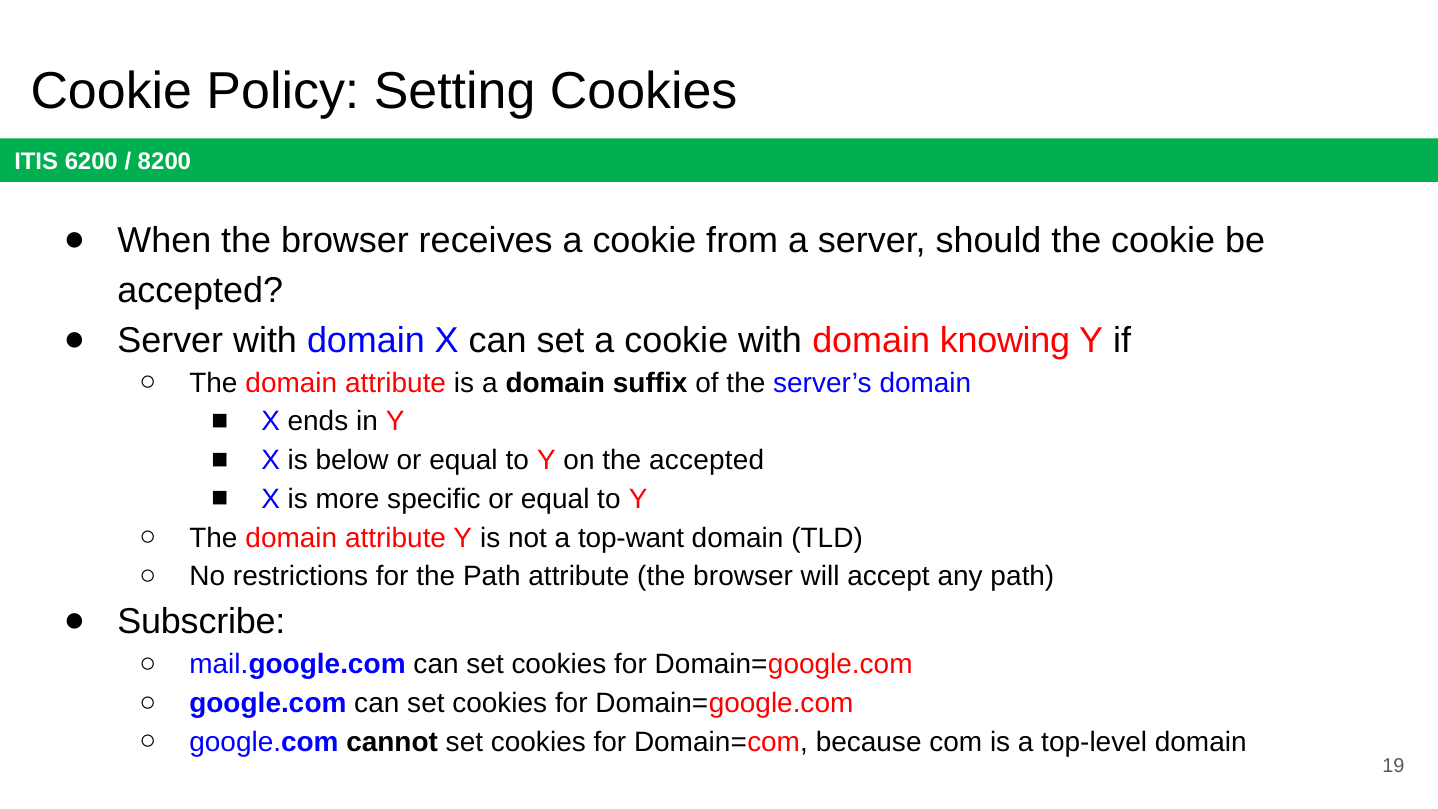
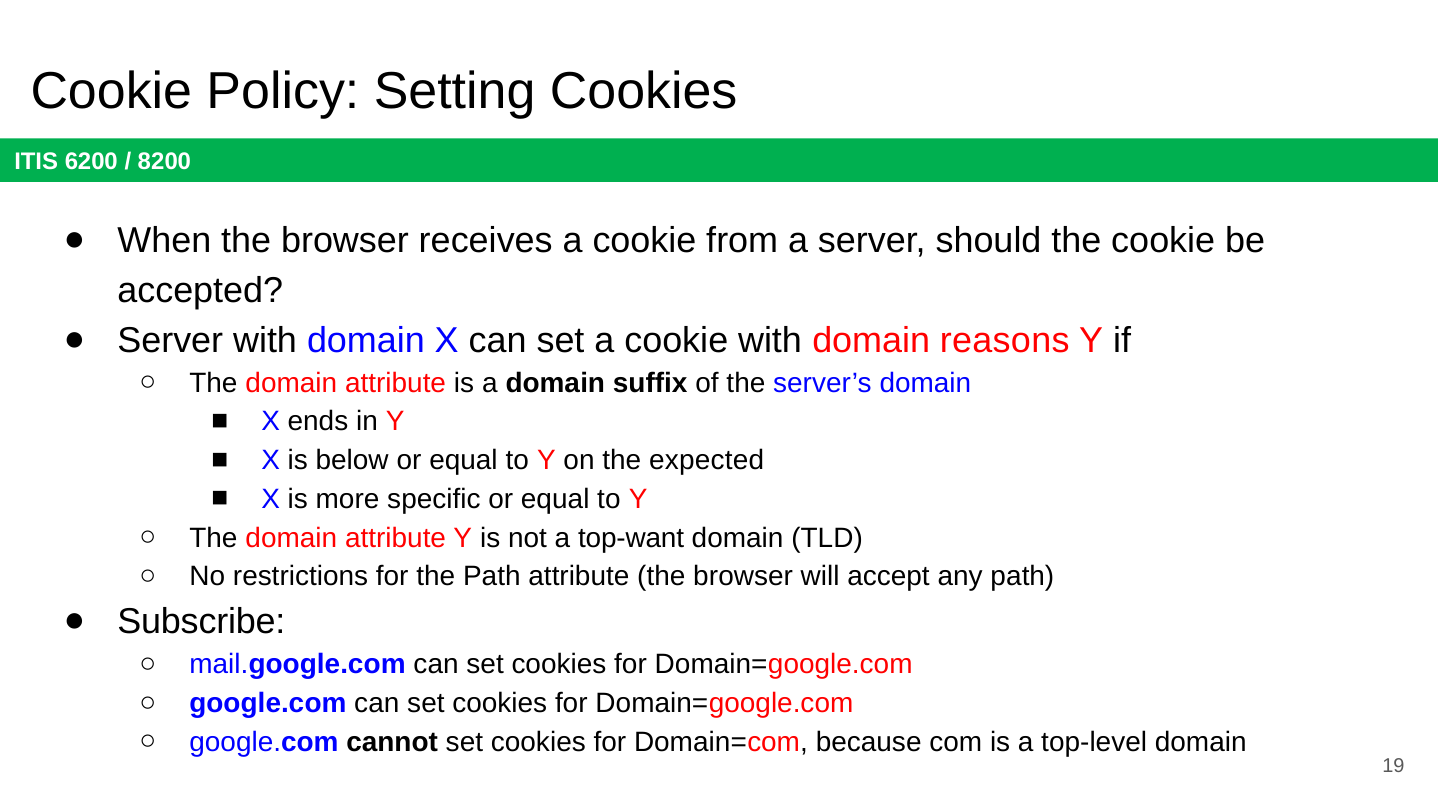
knowing: knowing -> reasons
the accepted: accepted -> expected
